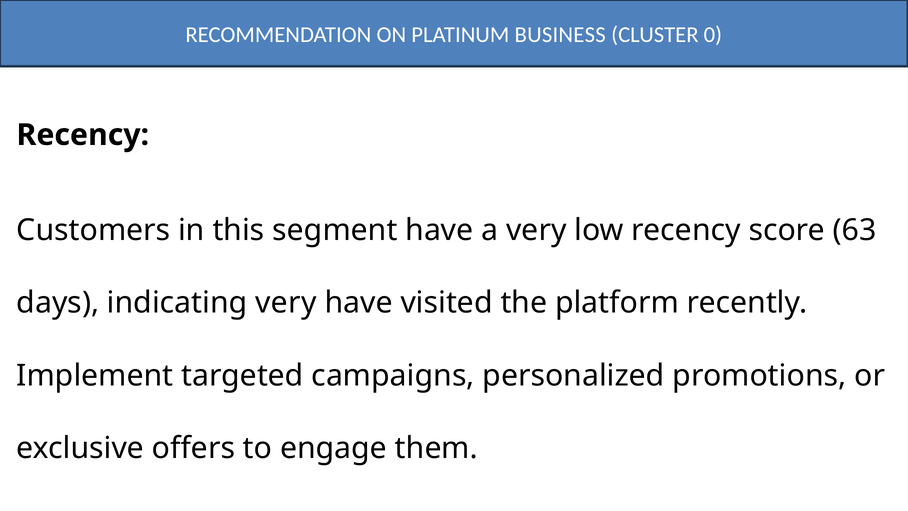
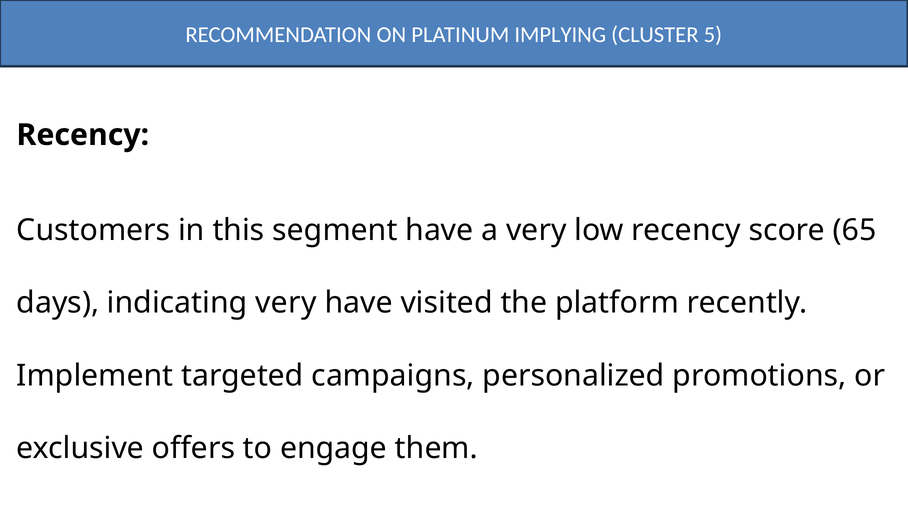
BUSINESS: BUSINESS -> IMPLYING
0: 0 -> 5
63: 63 -> 65
